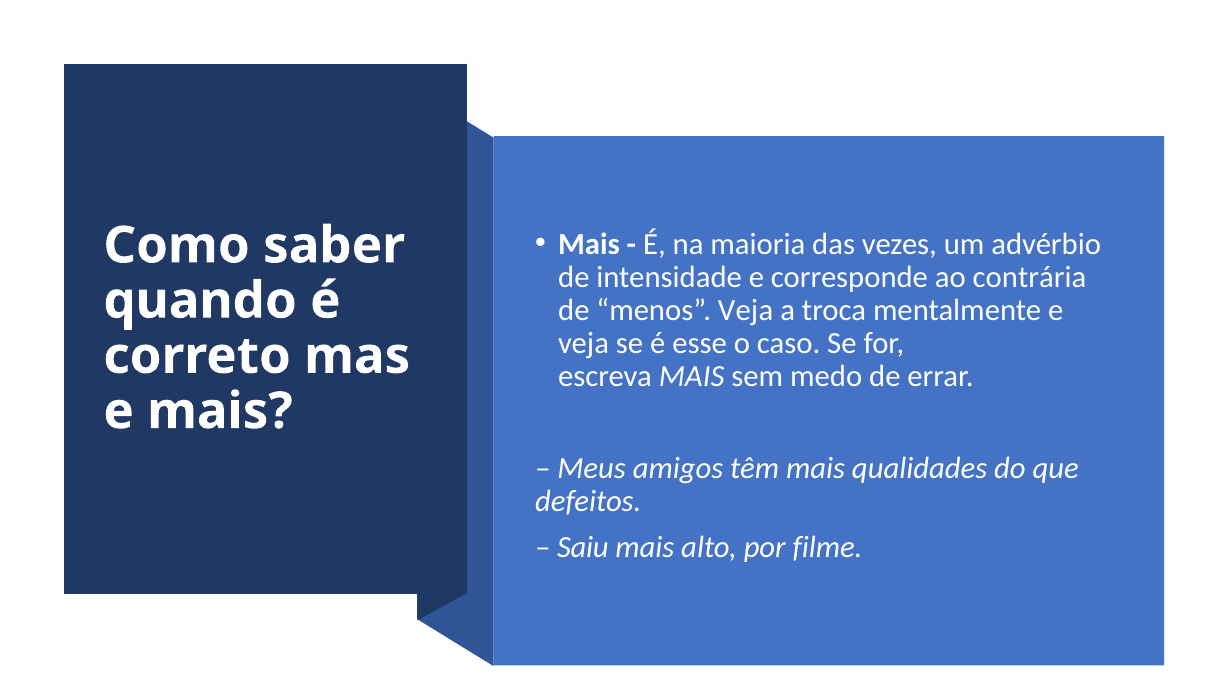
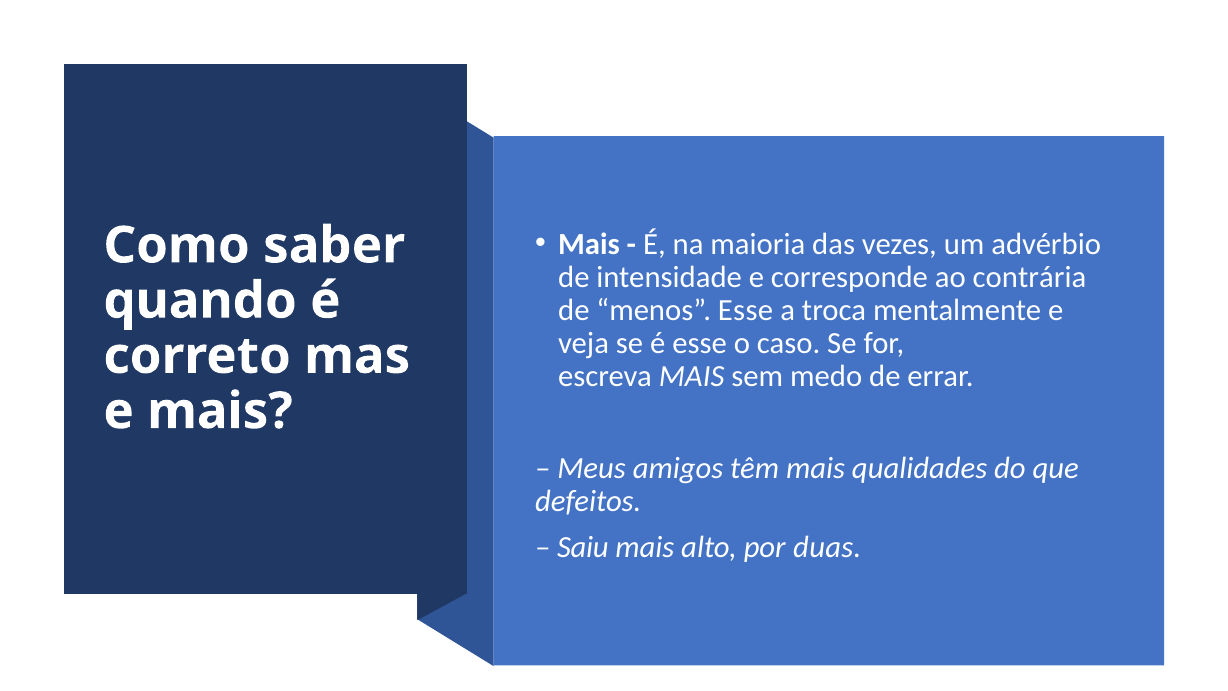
menos Veja: Veja -> Esse
filme: filme -> duas
